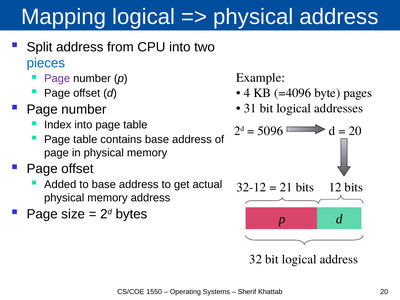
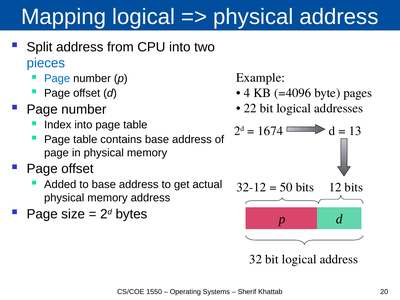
Page at (57, 79) colour: purple -> blue
31: 31 -> 22
5096: 5096 -> 1674
20 at (355, 131): 20 -> 13
21: 21 -> 50
